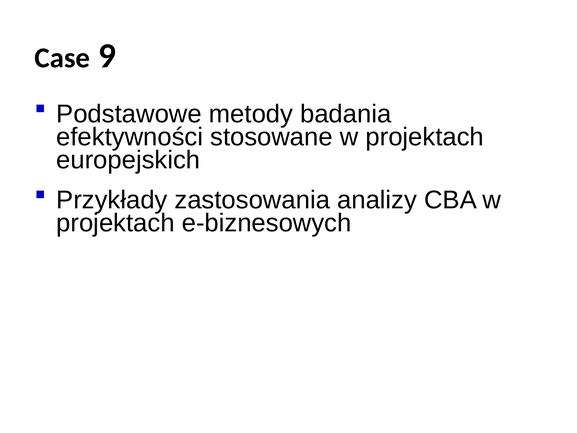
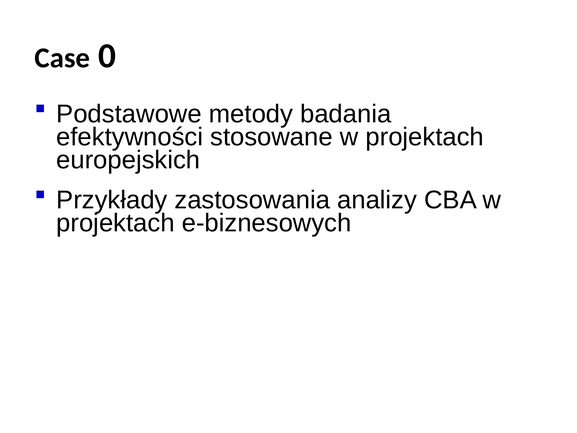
9: 9 -> 0
